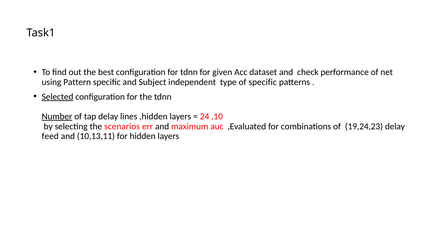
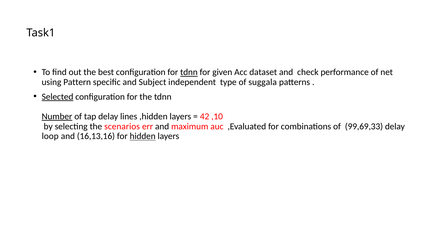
tdnn at (189, 72) underline: none -> present
of specific: specific -> suggala
24: 24 -> 42
19,24,23: 19,24,23 -> 99,69,33
feed: feed -> loop
10,13,11: 10,13,11 -> 16,13,16
hidden underline: none -> present
